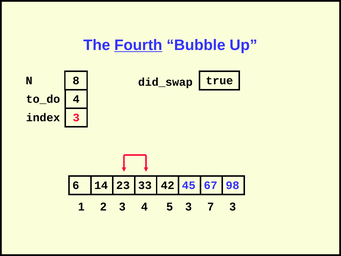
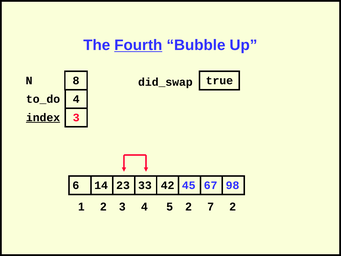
index underline: none -> present
5 3: 3 -> 2
7 3: 3 -> 2
